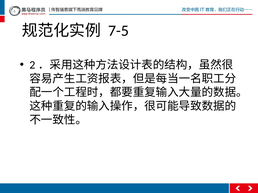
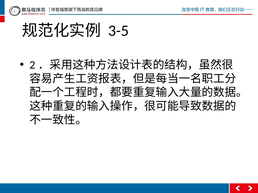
7-5: 7-5 -> 3-5
